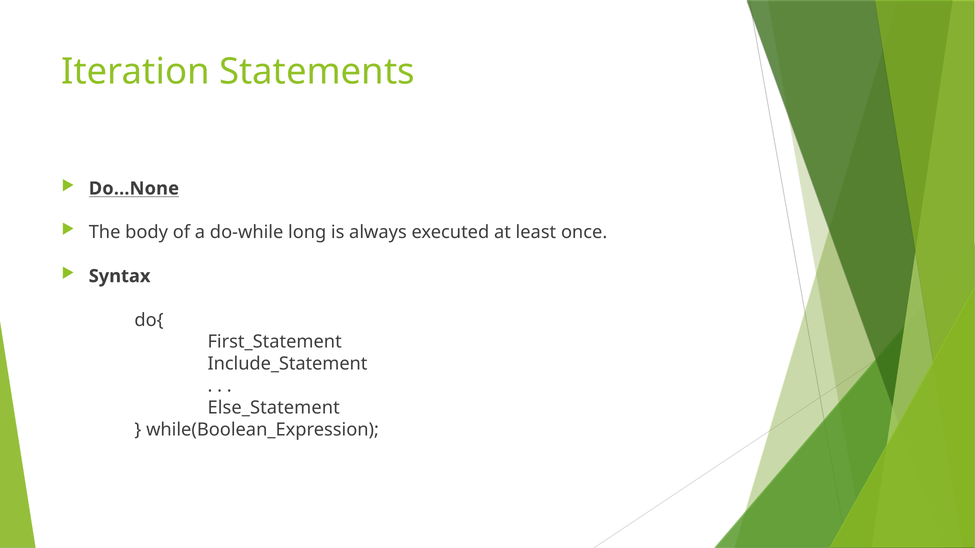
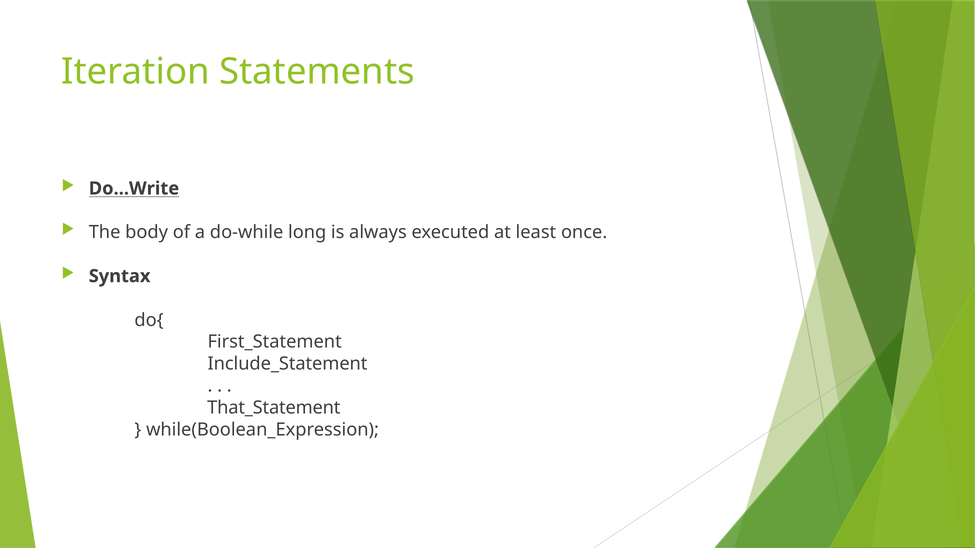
Do...None: Do...None -> Do...Write
Else_Statement: Else_Statement -> That_Statement
